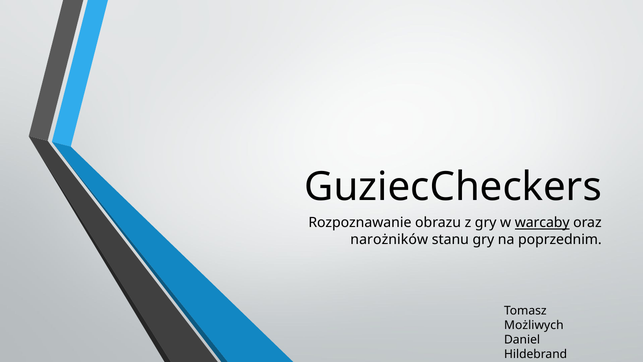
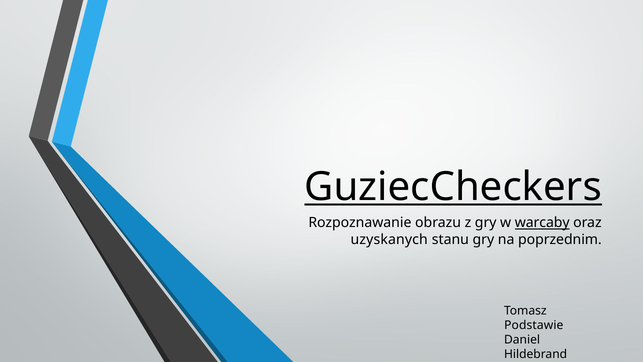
GuziecCheckers underline: none -> present
narożników: narożników -> uzyskanych
Możliwych: Możliwych -> Podstawie
